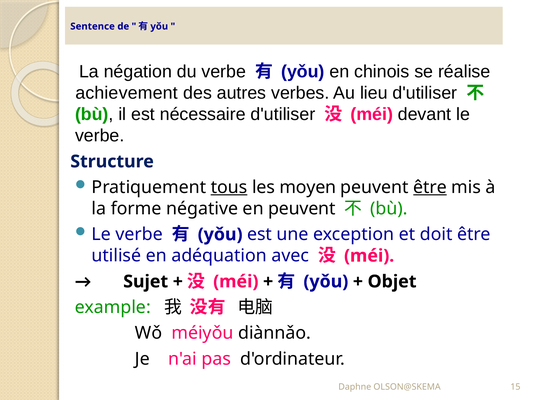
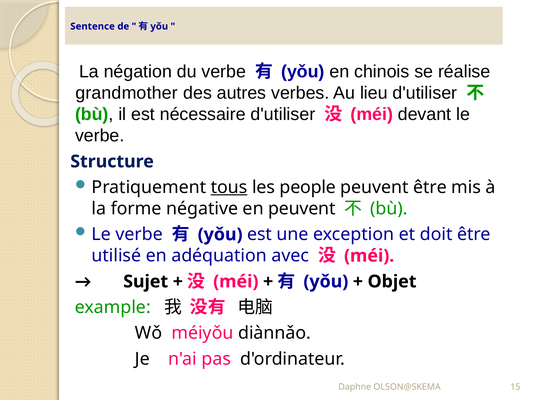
achievement: achievement -> grandmother
moyen: moyen -> people
être at (430, 187) underline: present -> none
